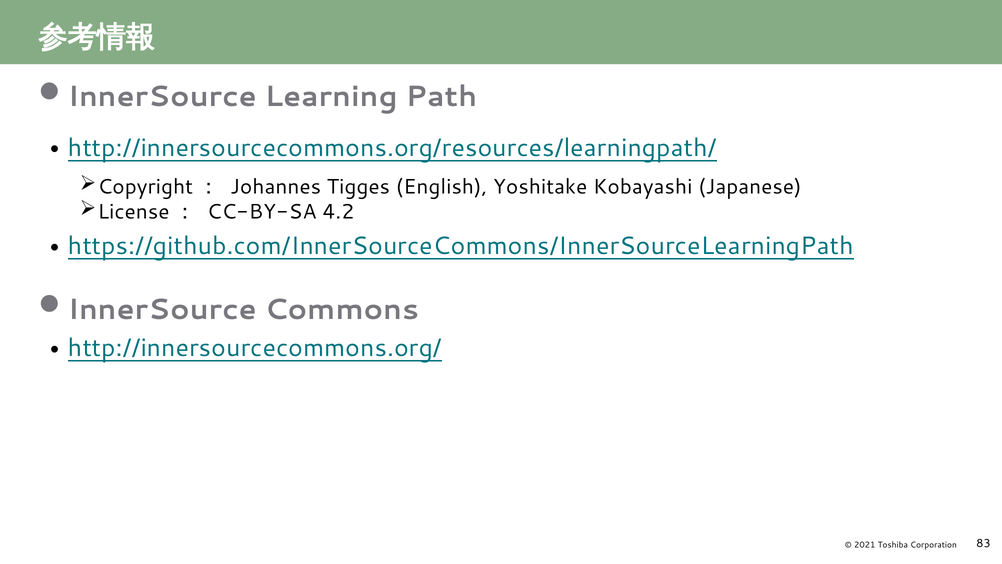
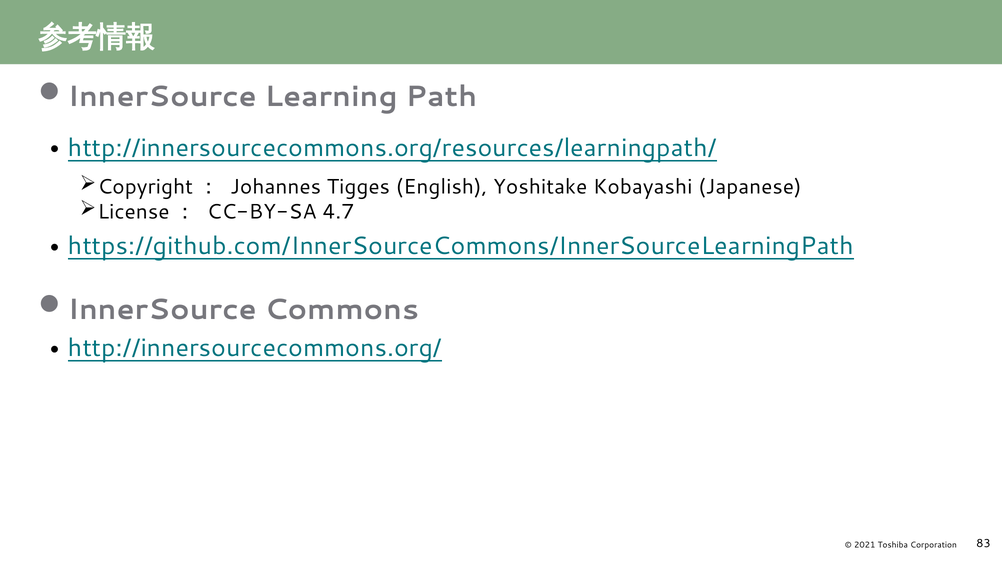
4.2: 4.2 -> 4.7
